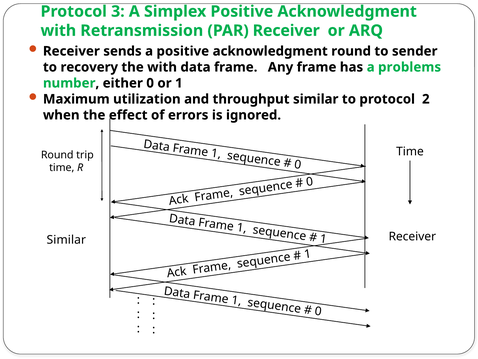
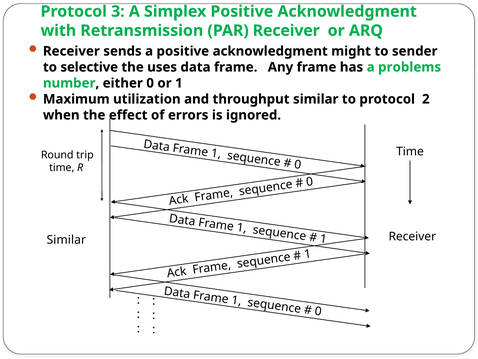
acknowledgment round: round -> might
recovery: recovery -> selective
the with: with -> uses
